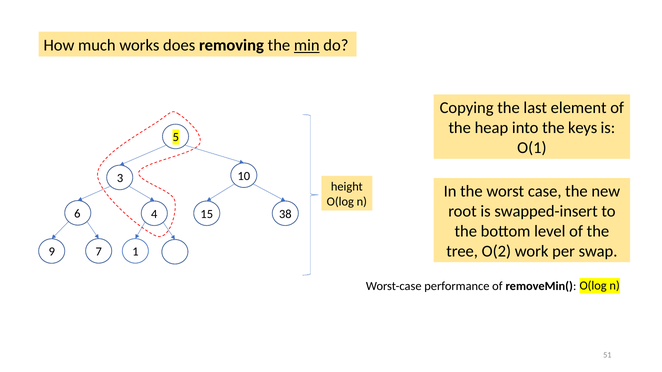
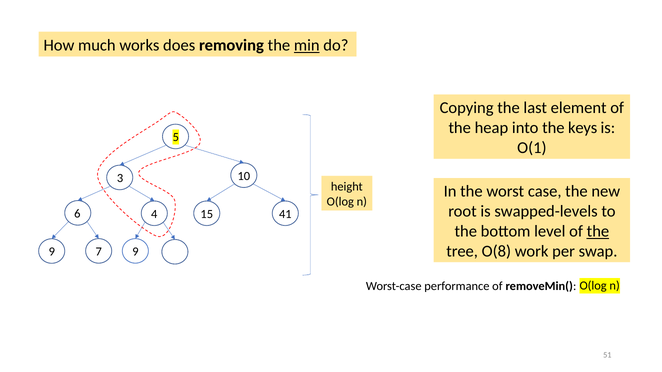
swapped-insert: swapped-insert -> swapped-levels
38: 38 -> 41
the at (598, 231) underline: none -> present
O(2: O(2 -> O(8
7 1: 1 -> 9
